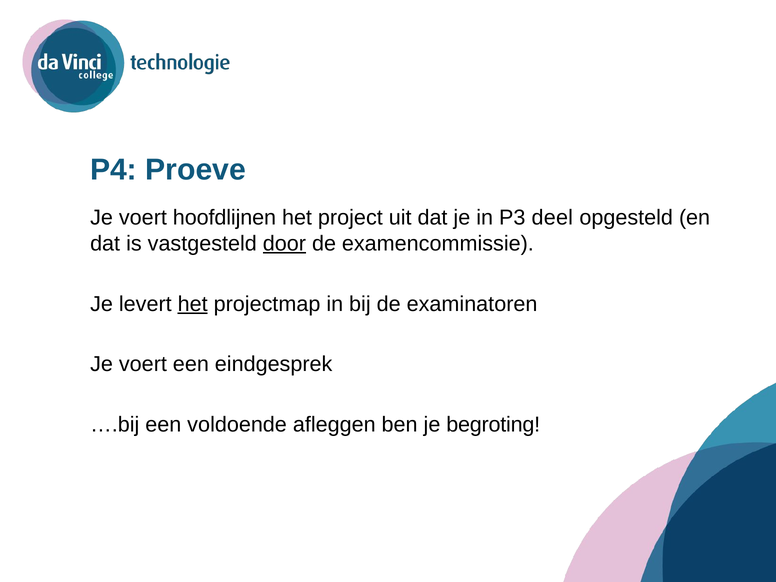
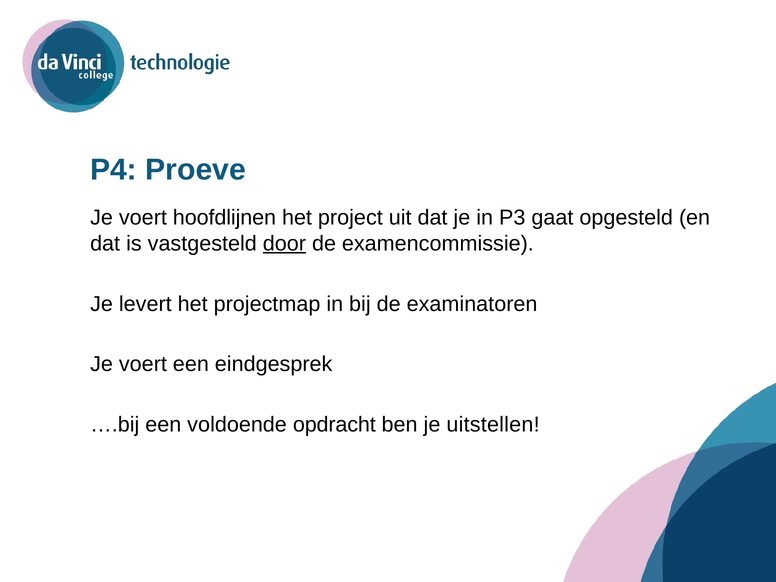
deel: deel -> gaat
het at (193, 304) underline: present -> none
afleggen: afleggen -> opdracht
begroting: begroting -> uitstellen
